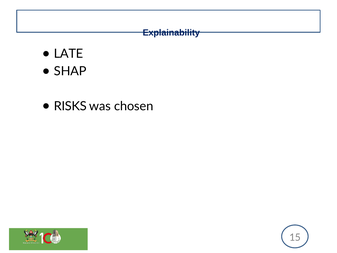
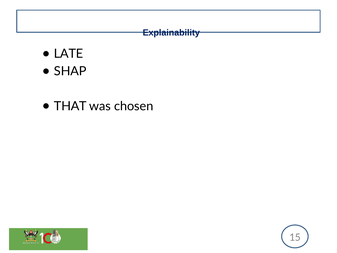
RISKS: RISKS -> THAT
